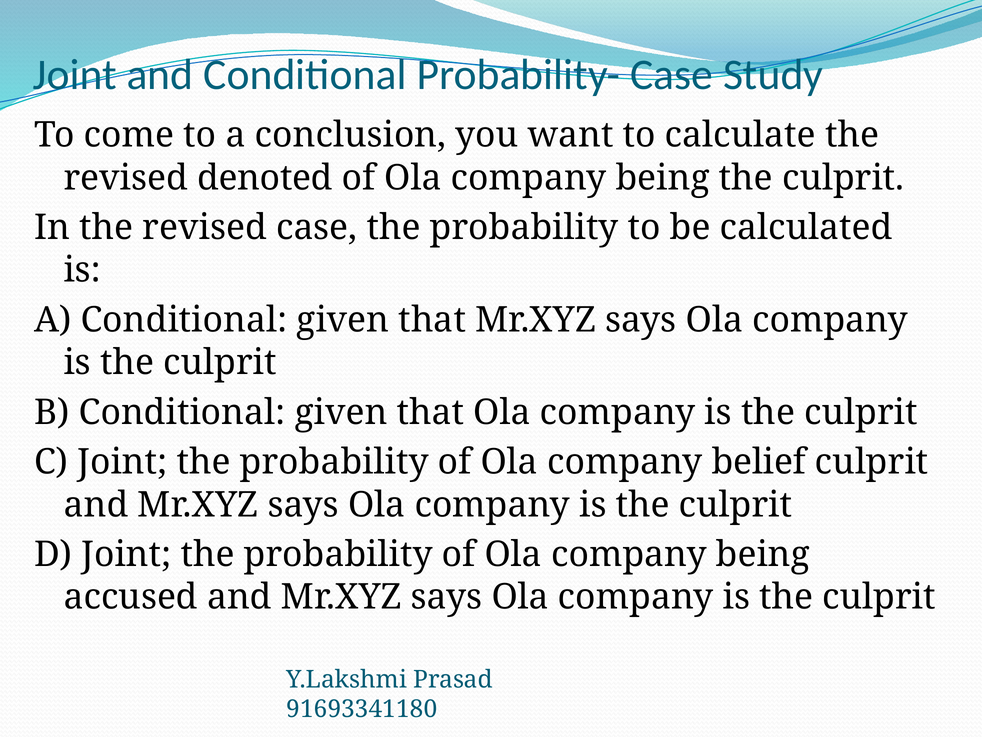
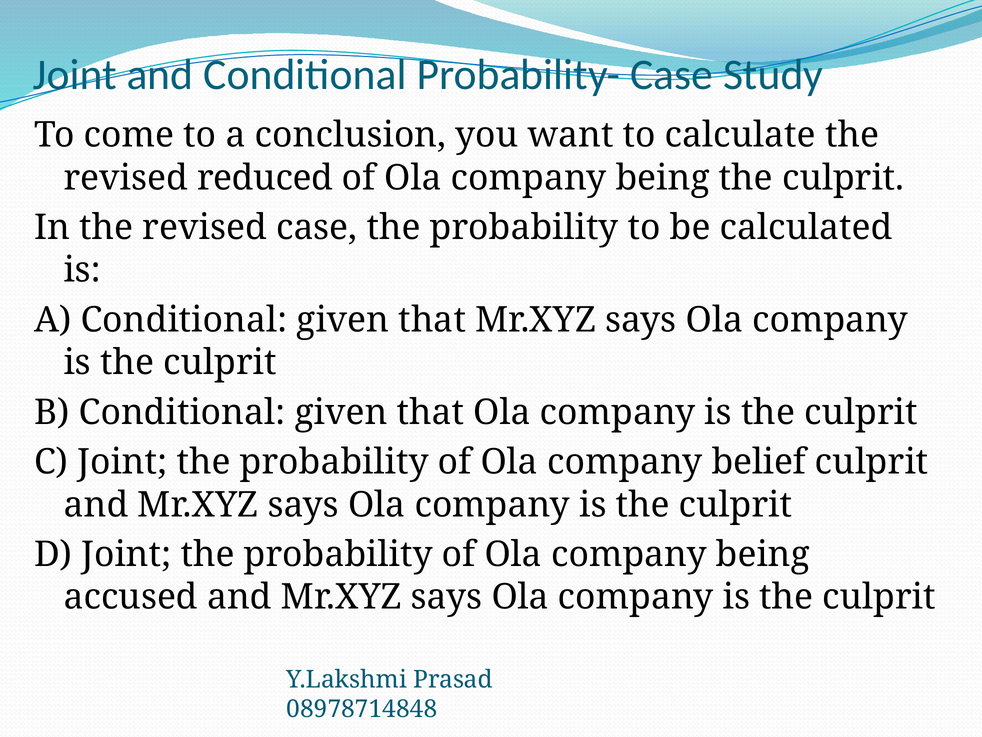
denoted: denoted -> reduced
91693341180: 91693341180 -> 08978714848
